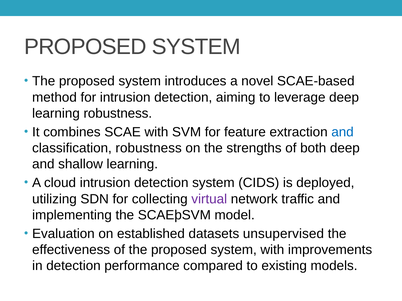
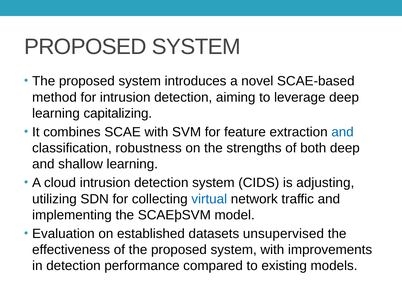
learning robustness: robustness -> capitalizing
deployed: deployed -> adjusting
virtual colour: purple -> blue
